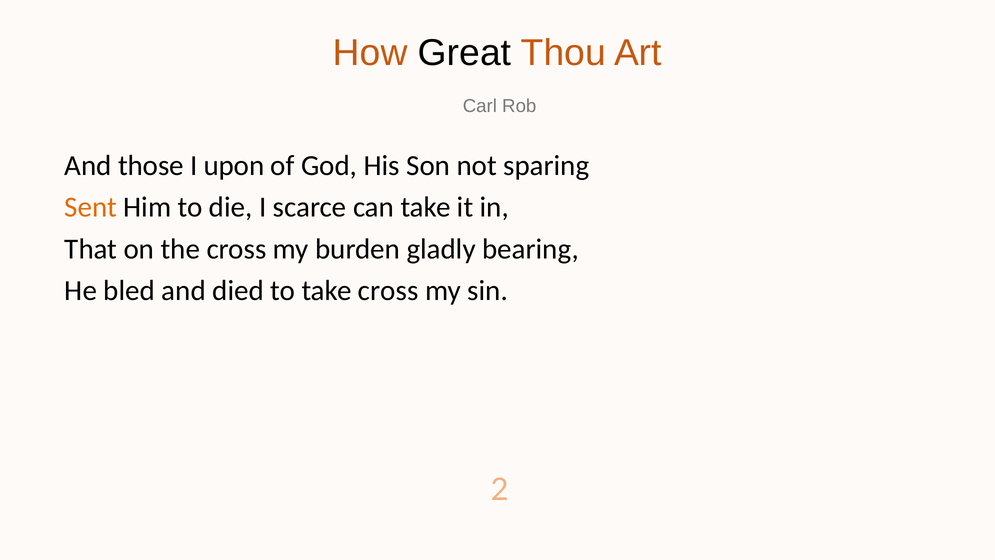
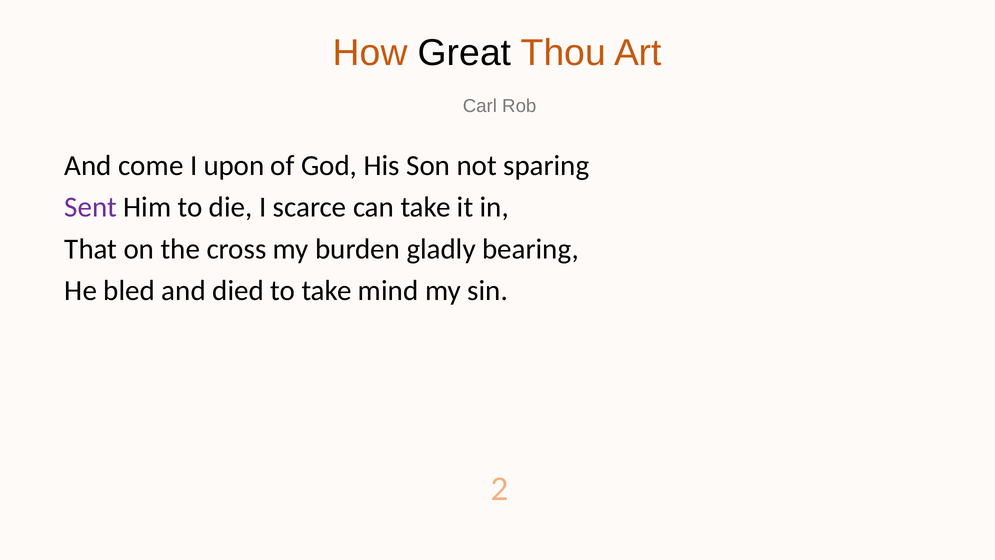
those: those -> come
Sent colour: orange -> purple
take cross: cross -> mind
